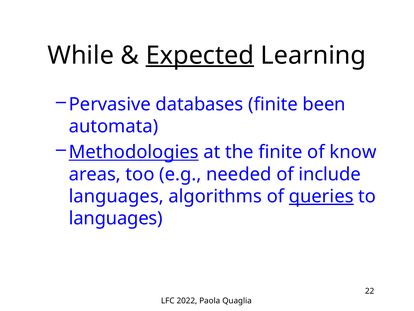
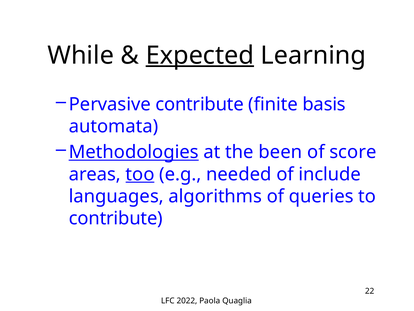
Pervasive databases: databases -> contribute
been: been -> basis
the finite: finite -> been
know: know -> score
too underline: none -> present
queries underline: present -> none
languages at (116, 218): languages -> contribute
